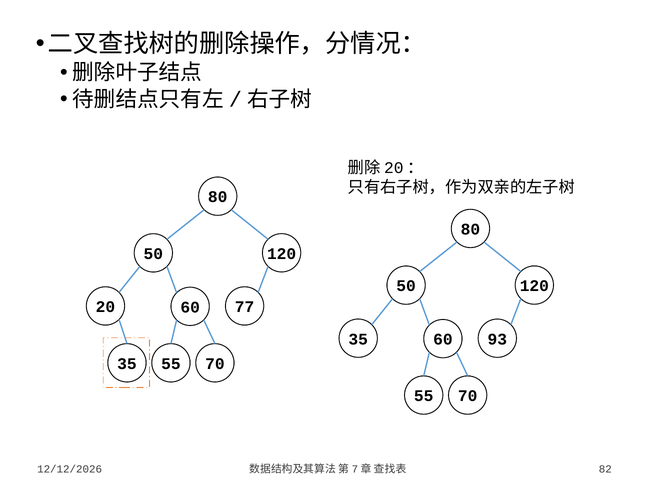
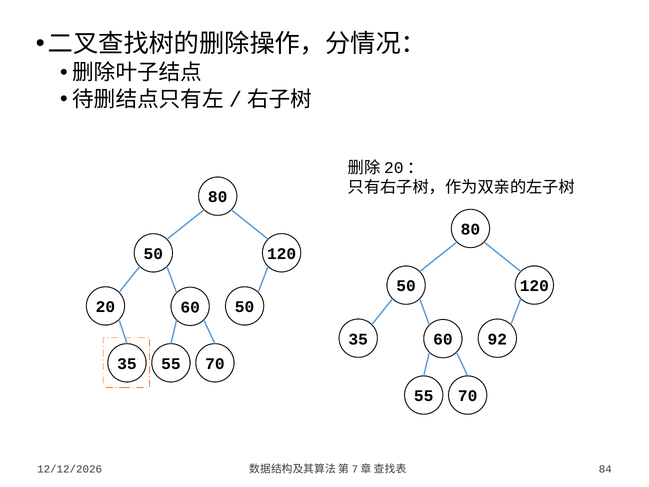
60 77: 77 -> 50
93: 93 -> 92
82: 82 -> 84
